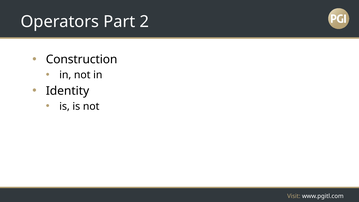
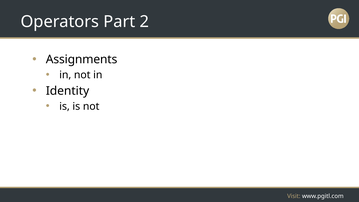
Construction: Construction -> Assignments
